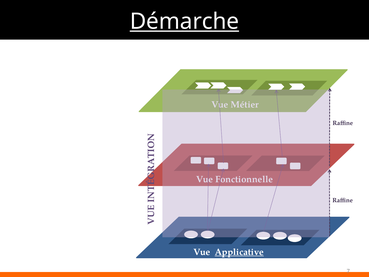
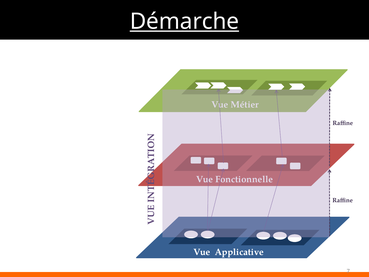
Applicative underline: present -> none
